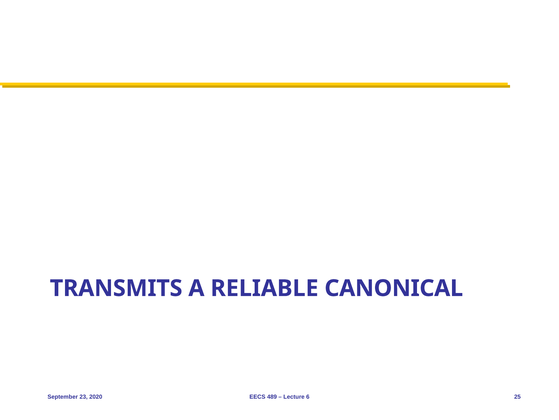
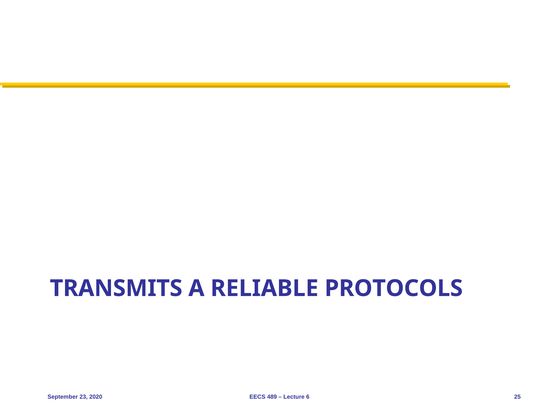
CANONICAL: CANONICAL -> PROTOCOLS
